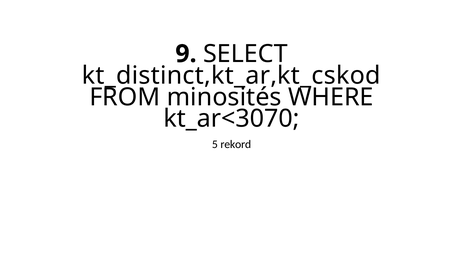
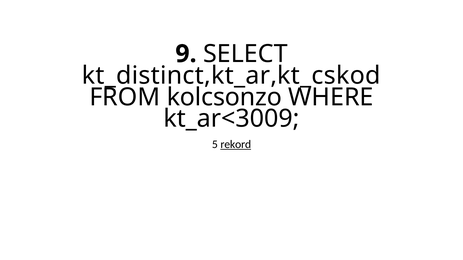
minosités: minosités -> kolcsonzo
kt_ar<3070: kt_ar<3070 -> kt_ar<3009
rekord underline: none -> present
